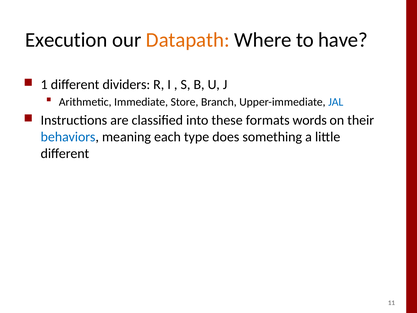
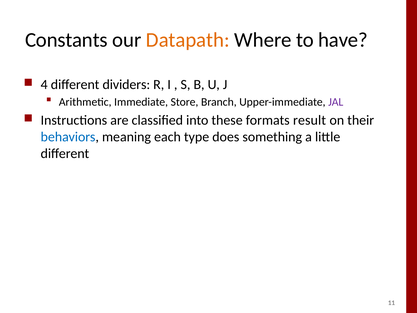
Execution: Execution -> Constants
1: 1 -> 4
JAL colour: blue -> purple
words: words -> result
